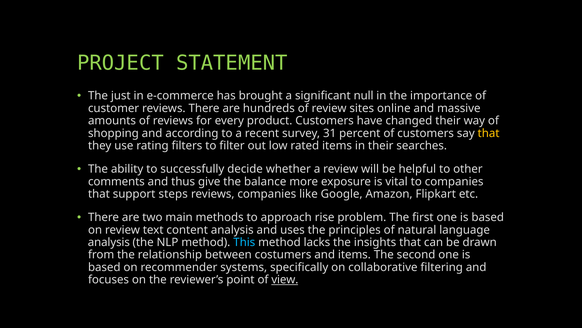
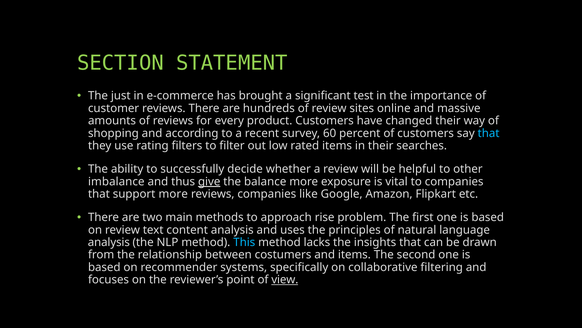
PROJECT: PROJECT -> SECTION
null: null -> test
31: 31 -> 60
that at (489, 133) colour: yellow -> light blue
comments: comments -> imbalance
give underline: none -> present
support steps: steps -> more
